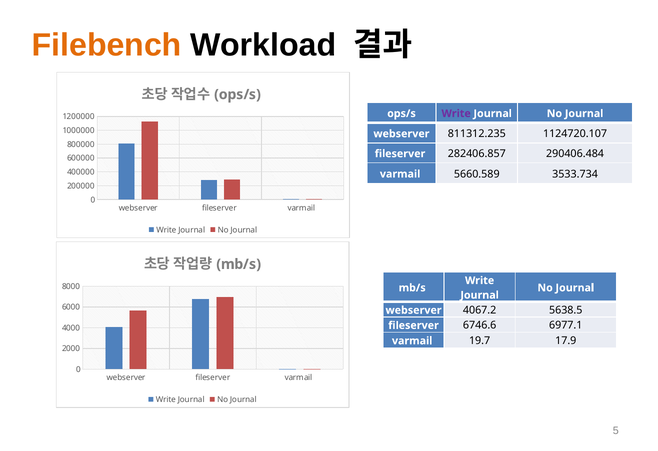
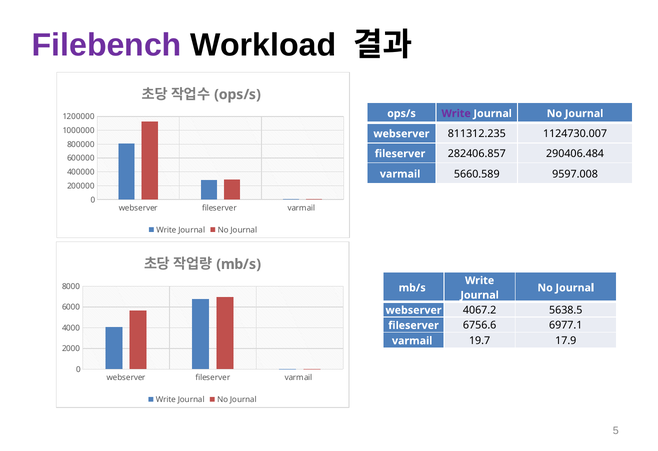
Filebench colour: orange -> purple
1124720.107: 1124720.107 -> 1124730.007
3533.734: 3533.734 -> 9597.008
6746.6: 6746.6 -> 6756.6
